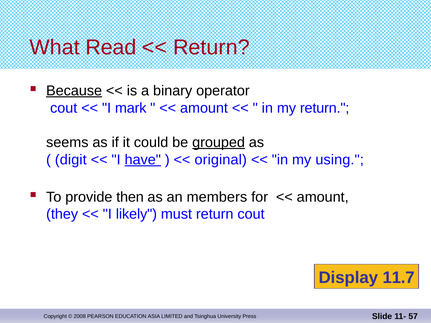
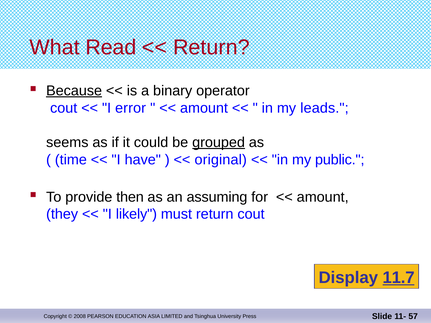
mark: mark -> error
my return: return -> leads
digit: digit -> time
have underline: present -> none
using: using -> public
members: members -> assuming
11.7 underline: none -> present
